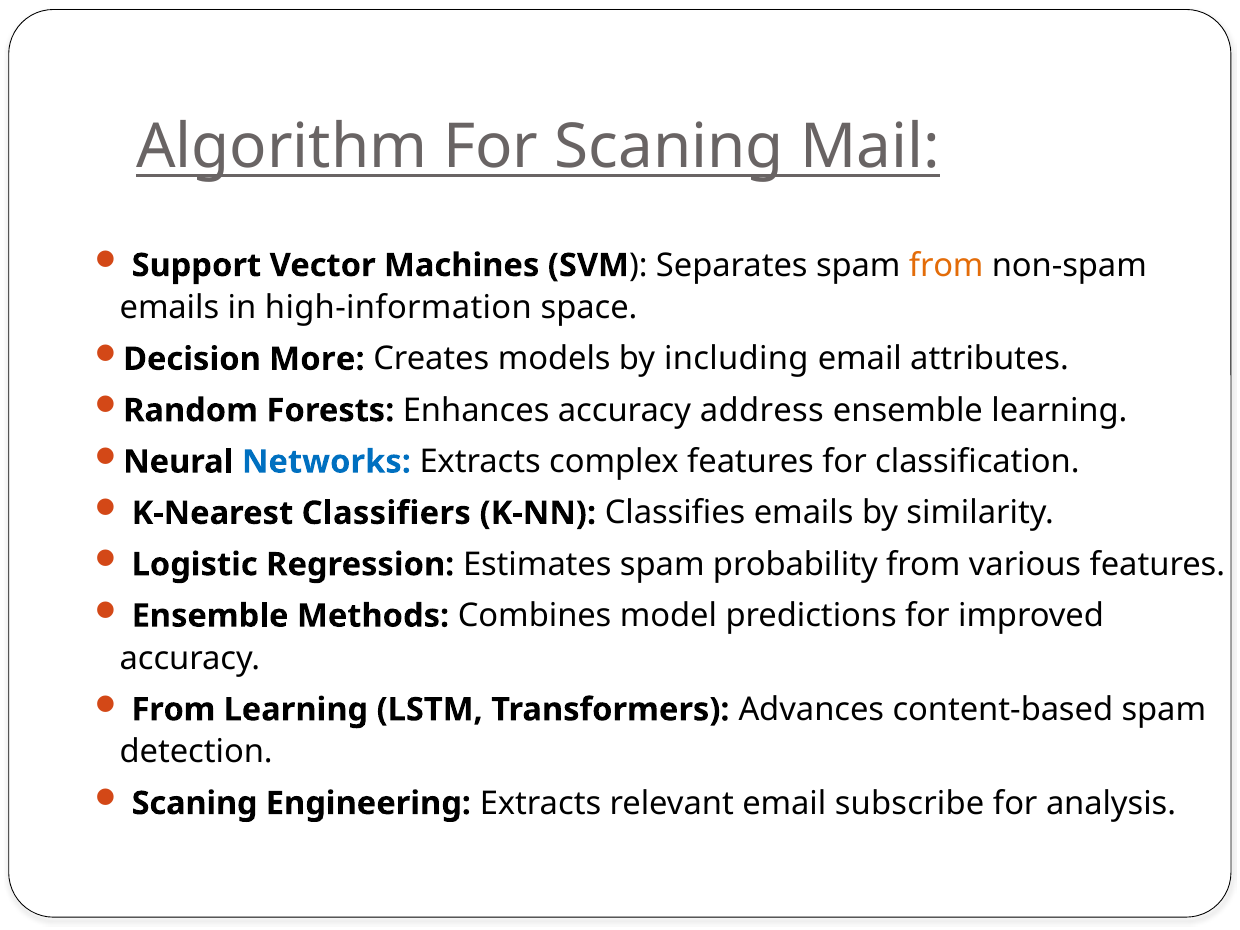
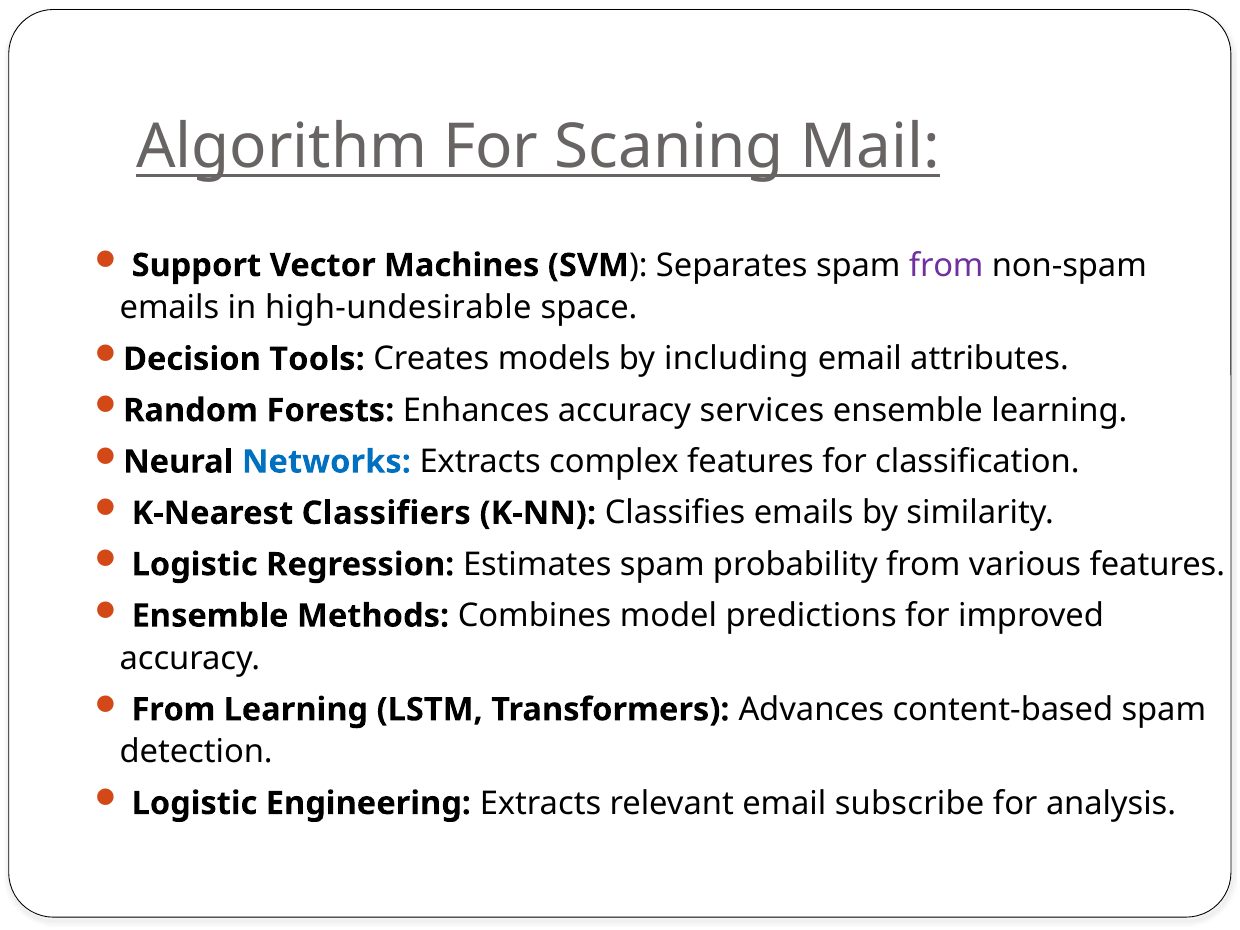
from at (946, 265) colour: orange -> purple
high-information: high-information -> high-undesirable
More: More -> Tools
address: address -> services
Scaning at (195, 803): Scaning -> Logistic
